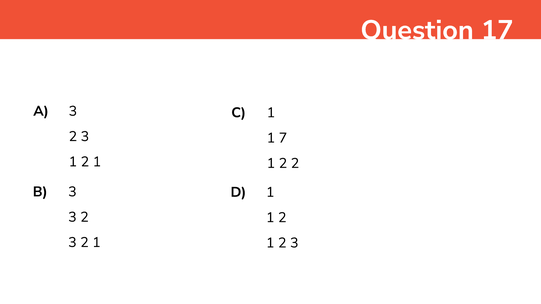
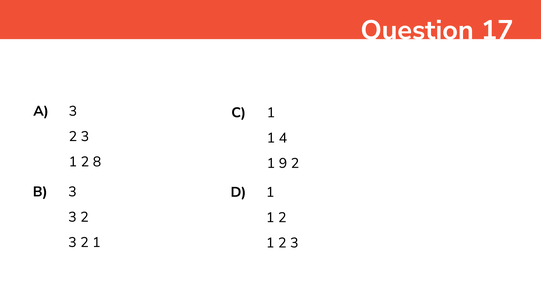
7: 7 -> 4
1 at (97, 162): 1 -> 8
2 at (283, 163): 2 -> 9
